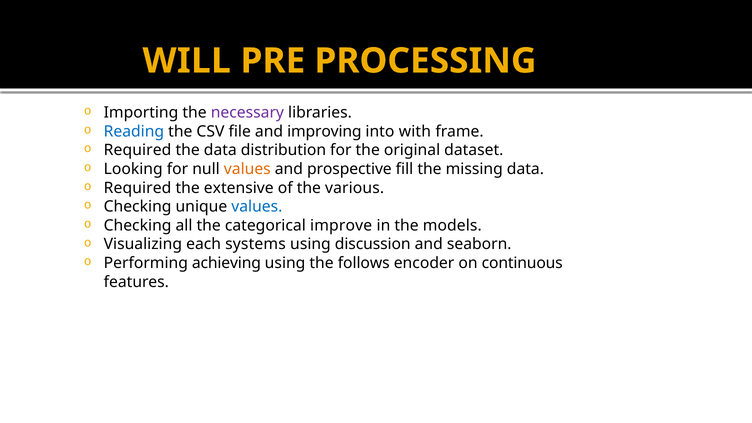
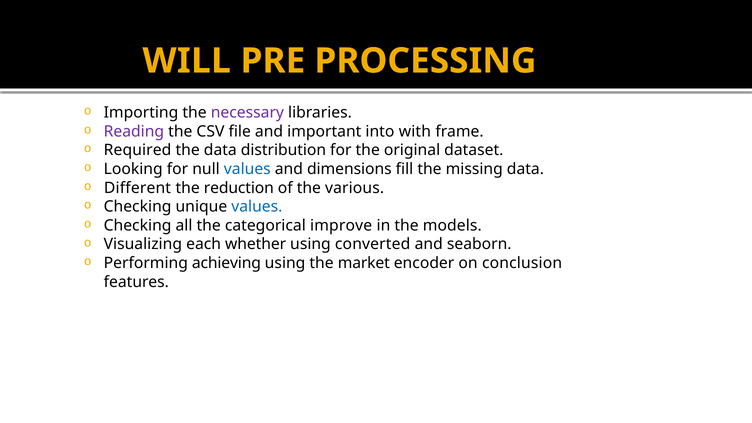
Reading colour: blue -> purple
improving: improving -> important
values at (247, 169) colour: orange -> blue
prospective: prospective -> dimensions
Required at (138, 188): Required -> Different
extensive: extensive -> reduction
systems: systems -> whether
discussion: discussion -> converted
follows: follows -> market
continuous: continuous -> conclusion
